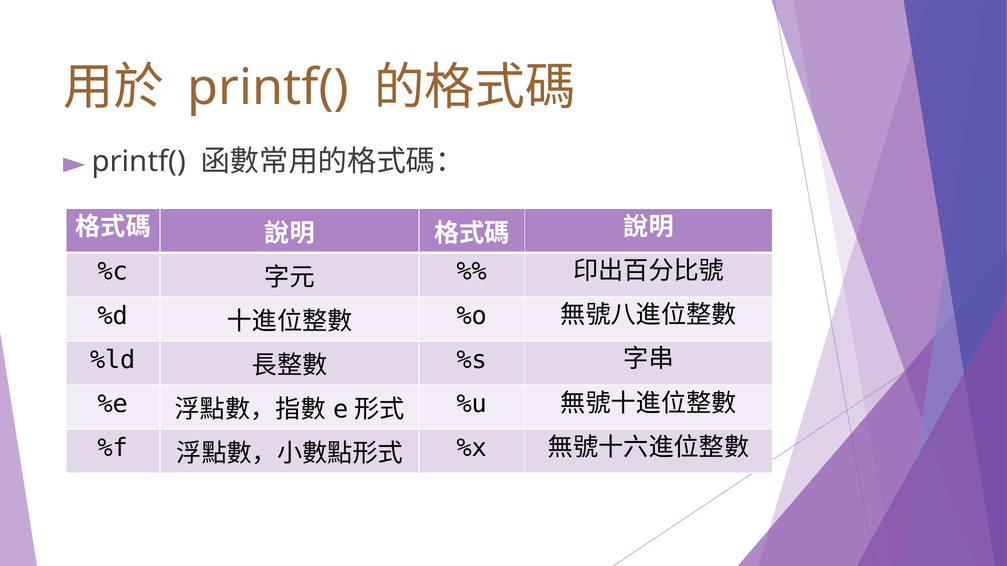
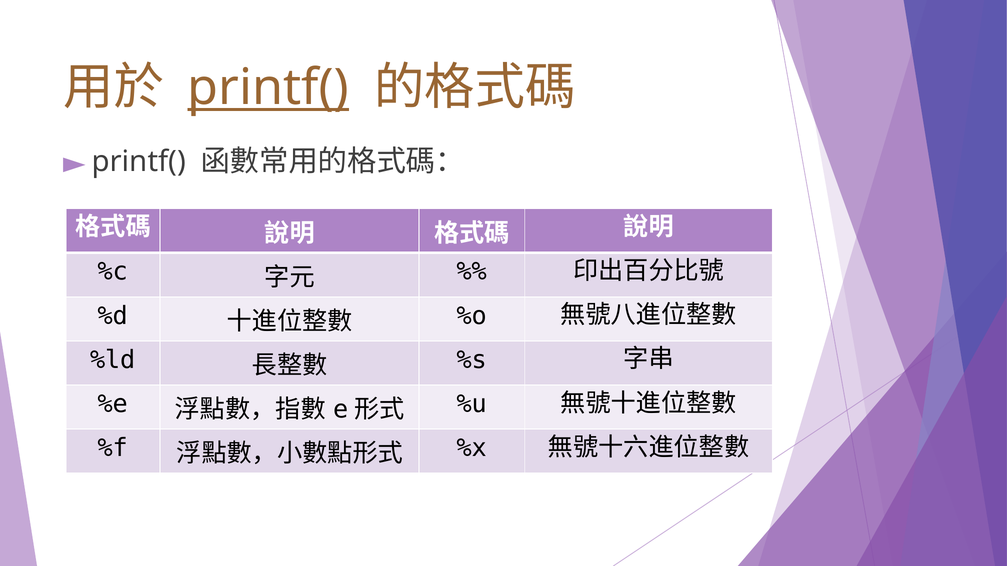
printf( at (268, 88) underline: none -> present
